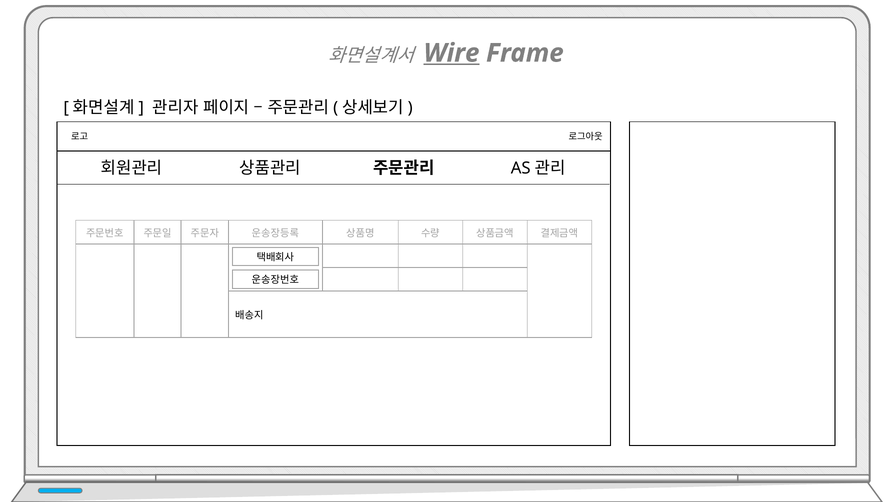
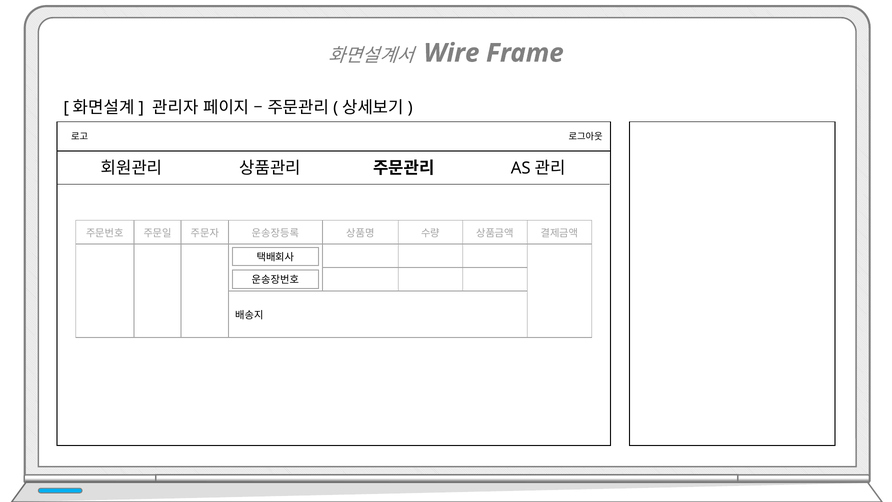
Wire underline: present -> none
